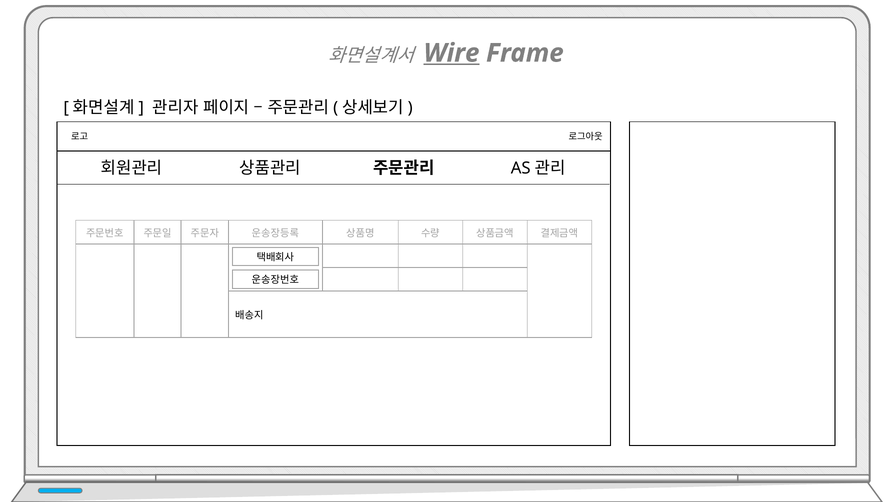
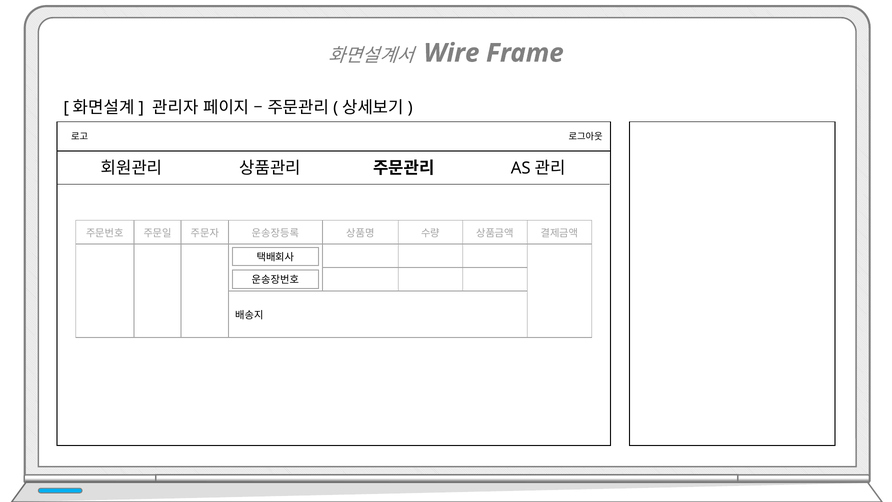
Wire underline: present -> none
